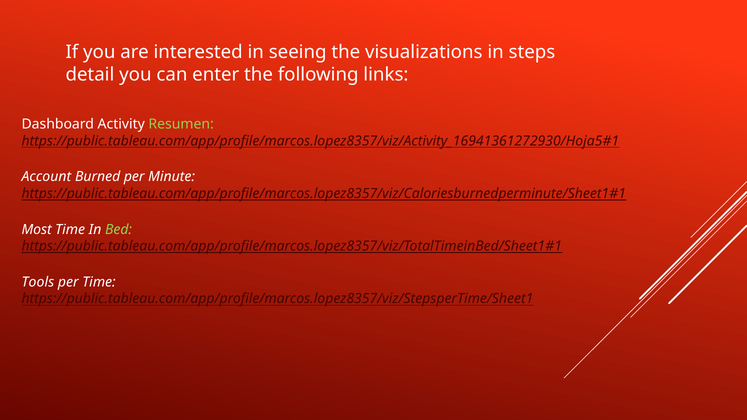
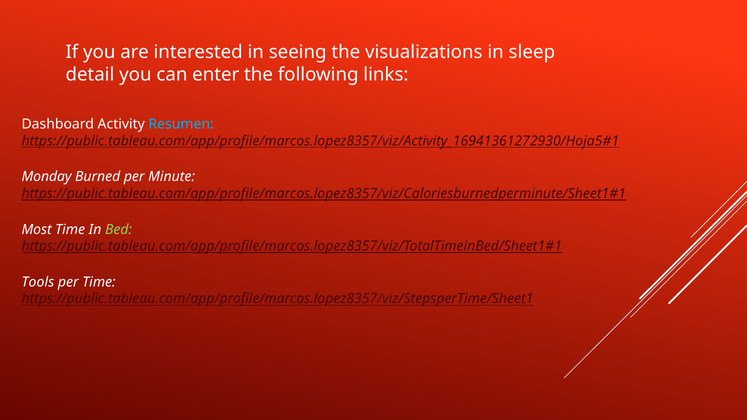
steps: steps -> sleep
Resumen colour: light green -> light blue
Account: Account -> Monday
